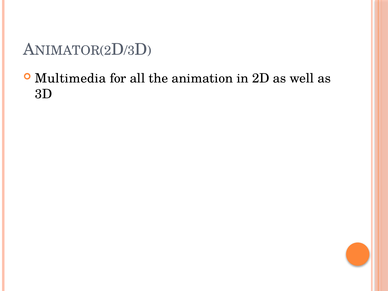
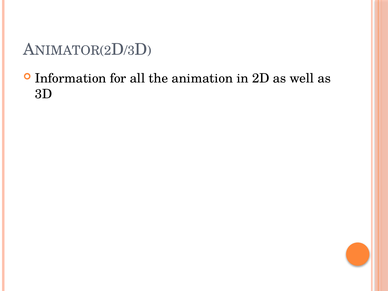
Multimedia: Multimedia -> Information
